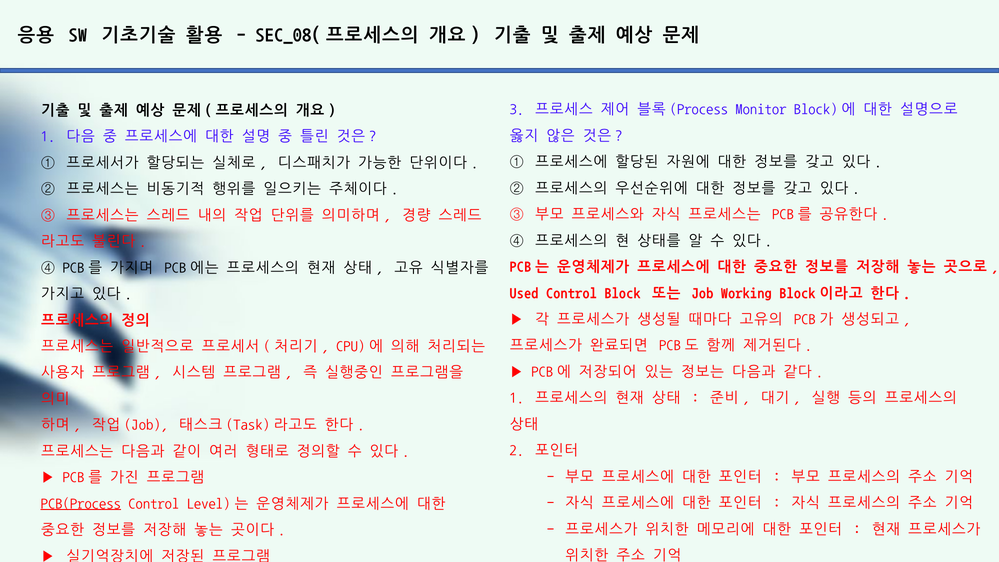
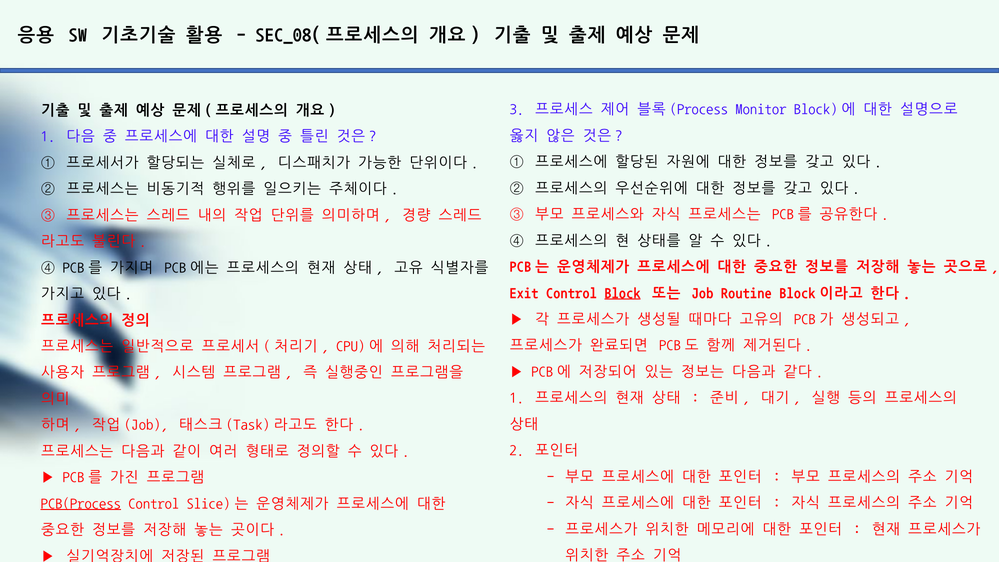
Used: Used -> Exit
Block at (622, 293) underline: none -> present
Working: Working -> Routine
Level: Level -> Slice
